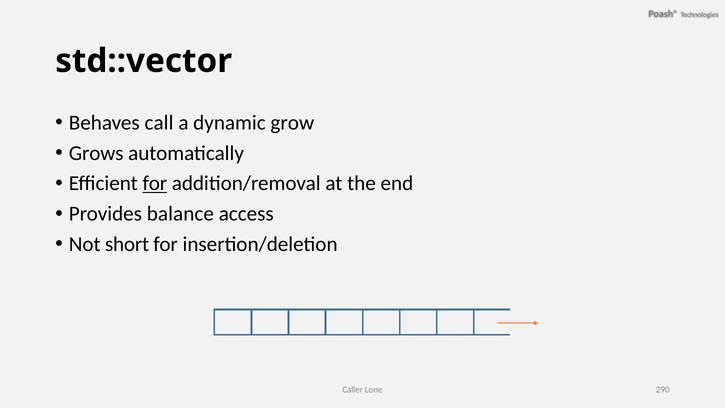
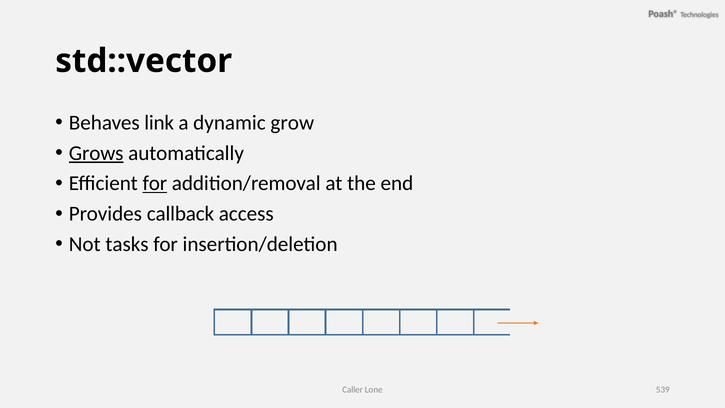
call: call -> link
Grows underline: none -> present
balance: balance -> callback
short: short -> tasks
290: 290 -> 539
